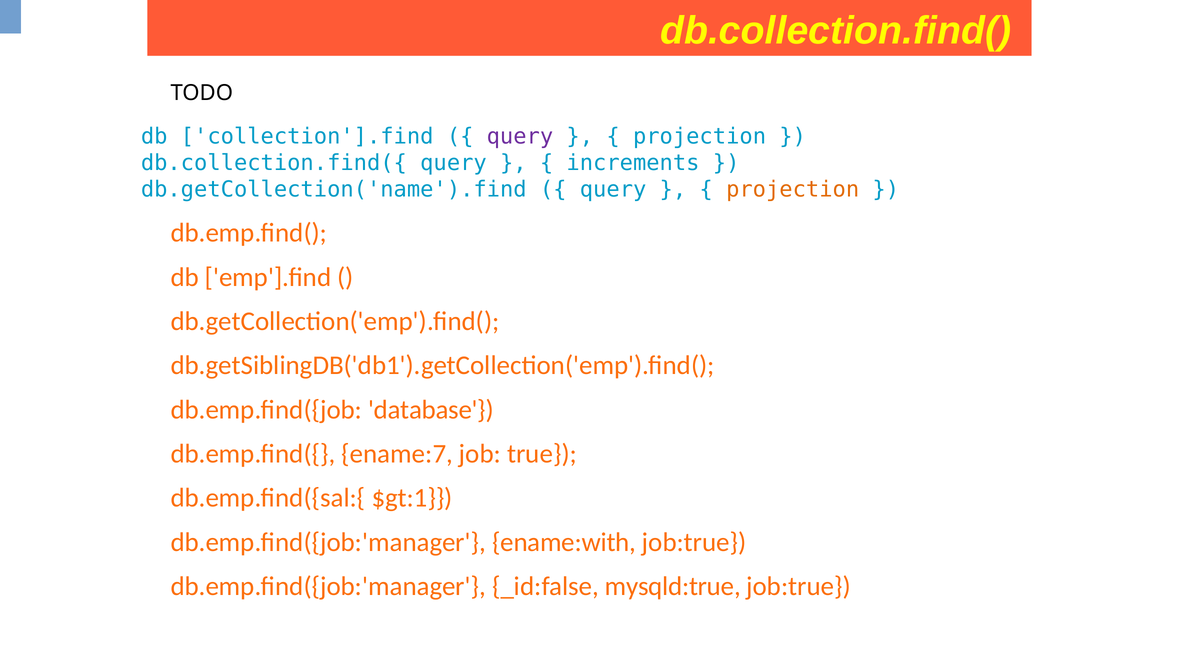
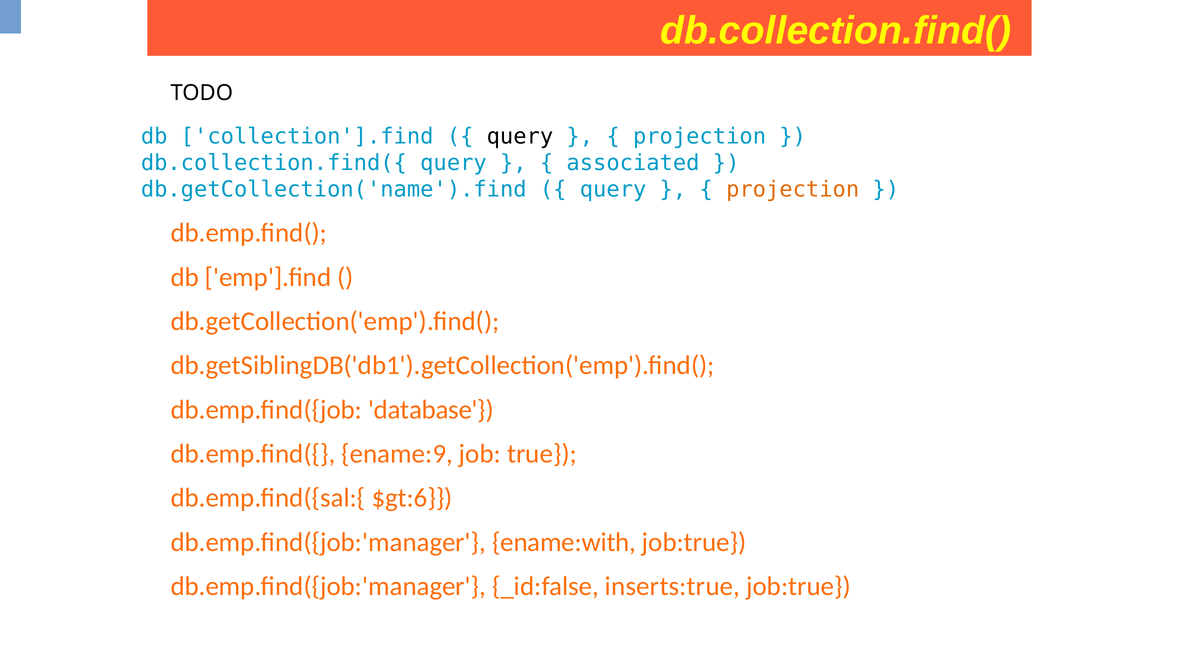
query at (520, 137) colour: purple -> black
increments: increments -> associated
ename:7: ename:7 -> ename:9
$gt:1: $gt:1 -> $gt:6
mysqld:true: mysqld:true -> inserts:true
